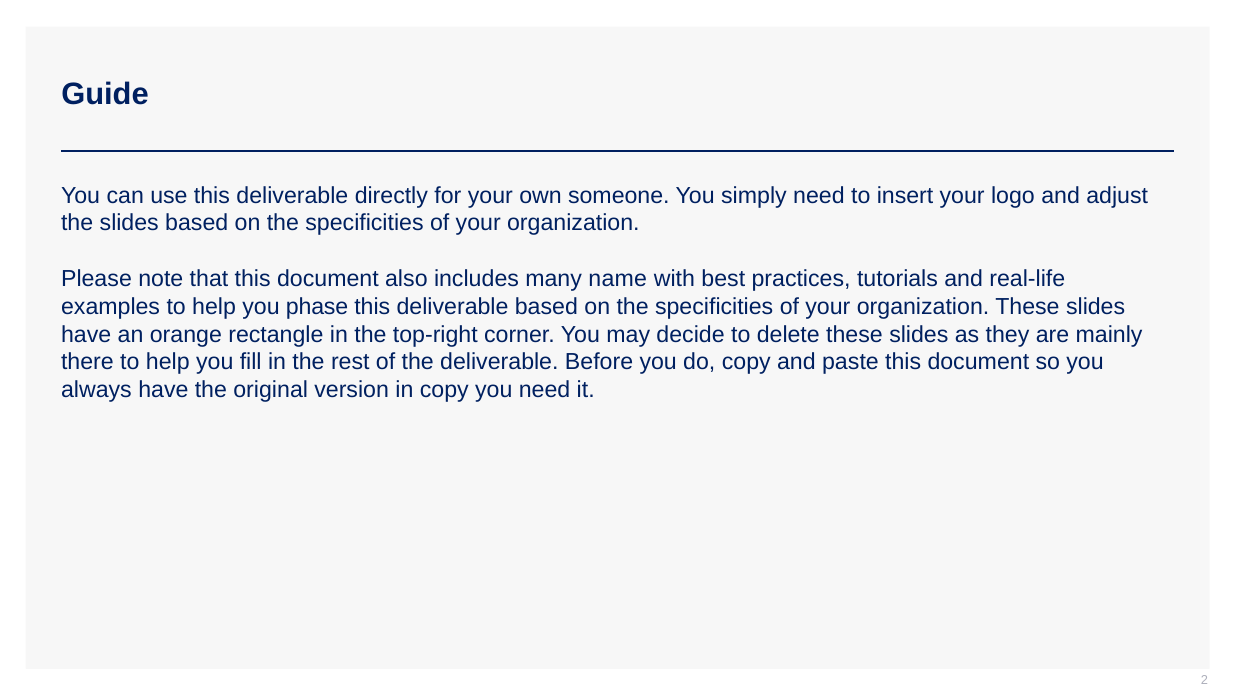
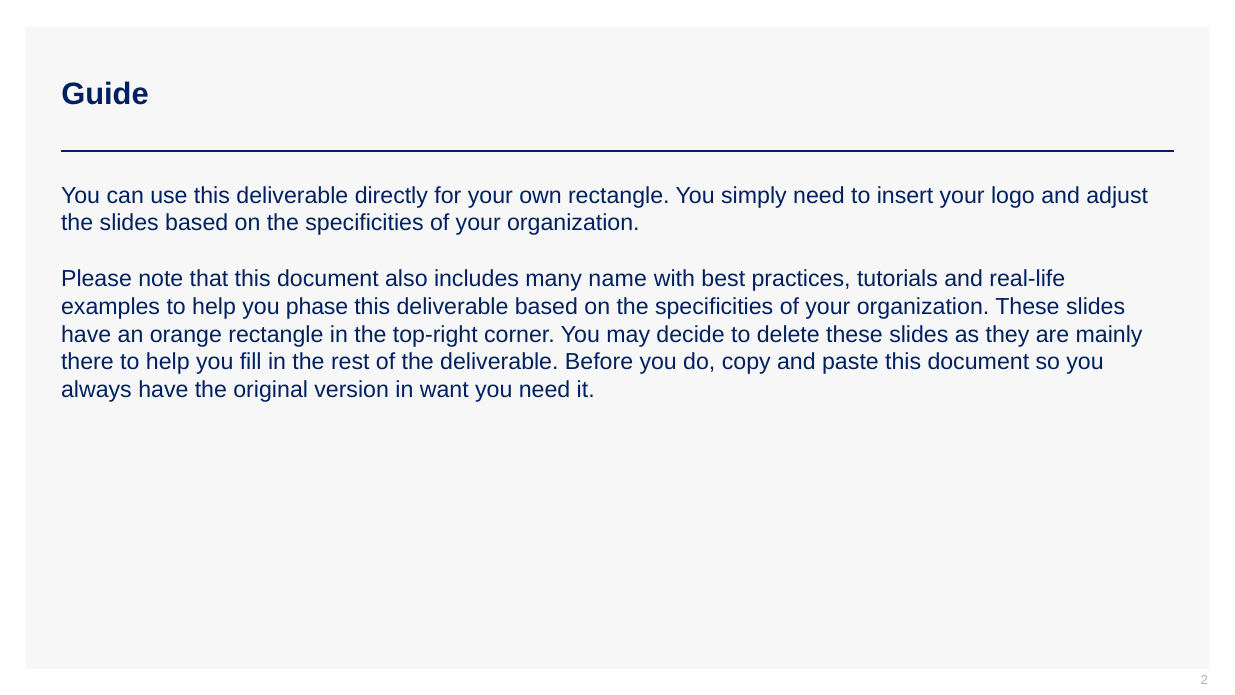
own someone: someone -> rectangle
in copy: copy -> want
